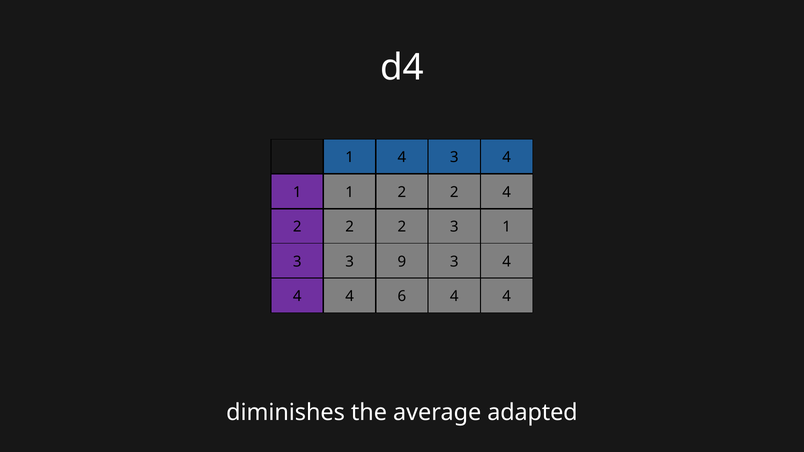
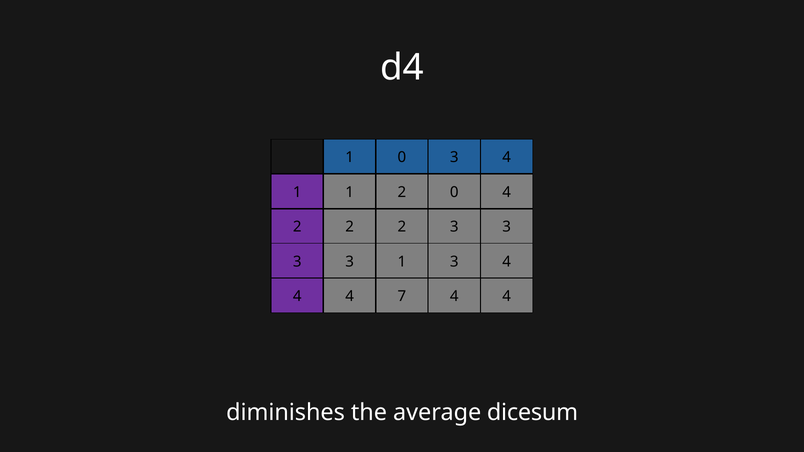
1 4: 4 -> 0
1 2 2: 2 -> 0
2 3 1: 1 -> 3
3 9: 9 -> 1
6: 6 -> 7
adapted: adapted -> dicesum
